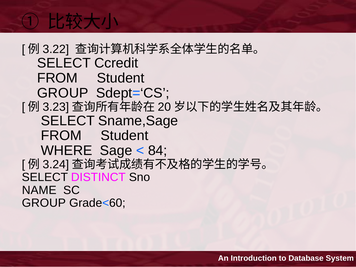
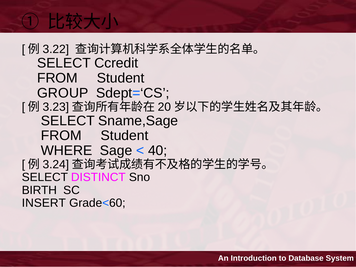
84: 84 -> 40
NAME: NAME -> BIRTH
GROUP at (44, 203): GROUP -> INSERT
